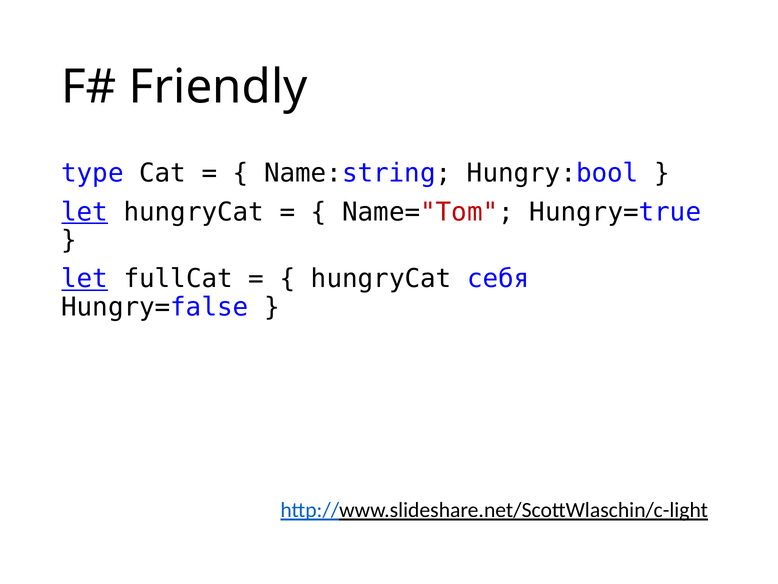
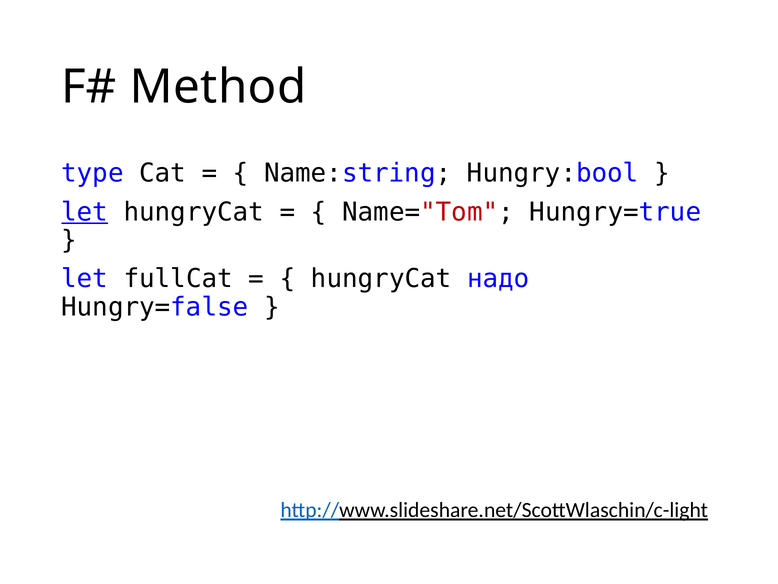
Friendly: Friendly -> Method
let at (85, 279) underline: present -> none
себя: себя -> надо
